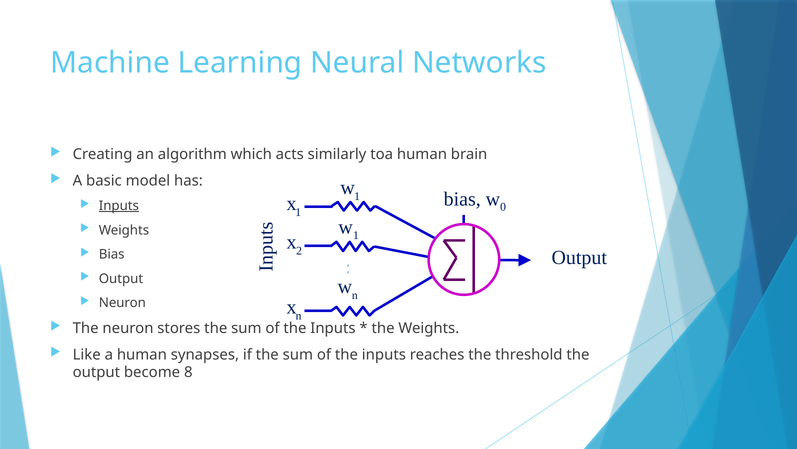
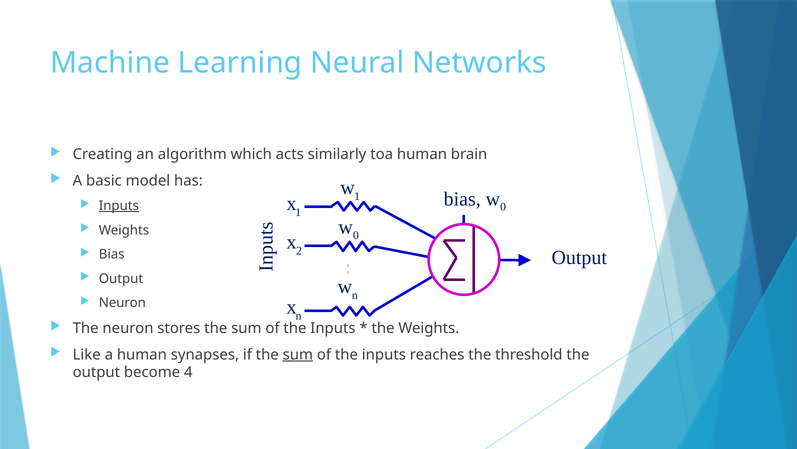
1 at (356, 235): 1 -> 0
sum at (298, 354) underline: none -> present
8: 8 -> 4
